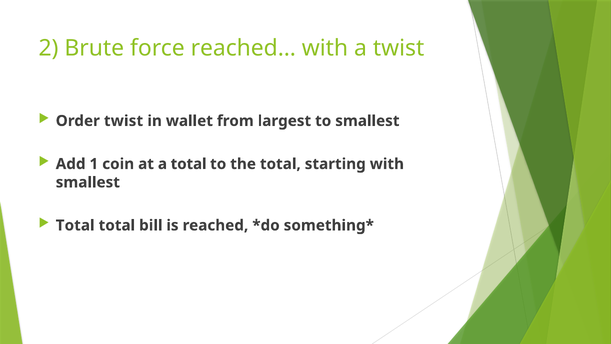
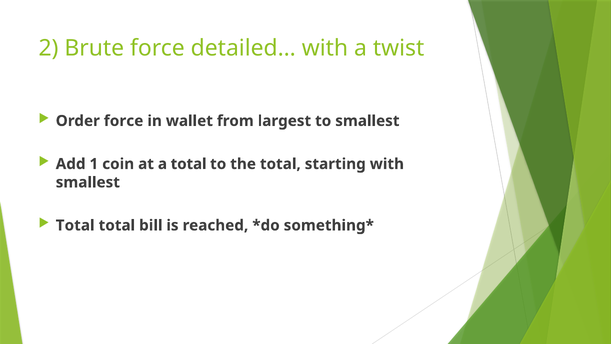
reached…: reached… -> detailed…
Order twist: twist -> force
